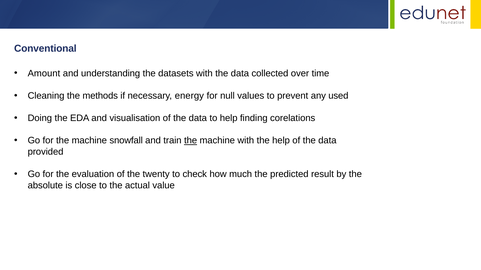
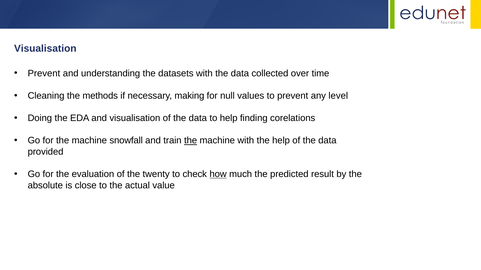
Conventional at (45, 49): Conventional -> Visualisation
Amount at (44, 74): Amount -> Prevent
energy: energy -> making
used: used -> level
how underline: none -> present
